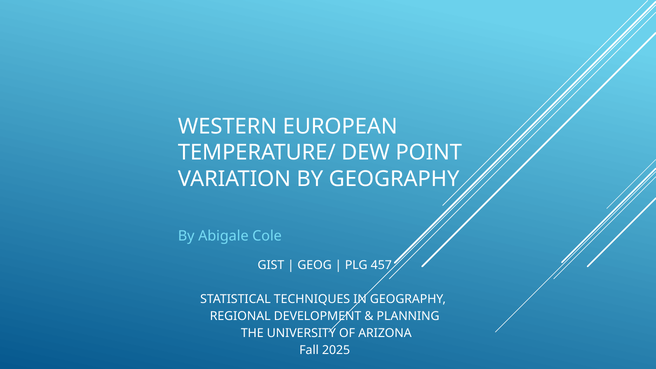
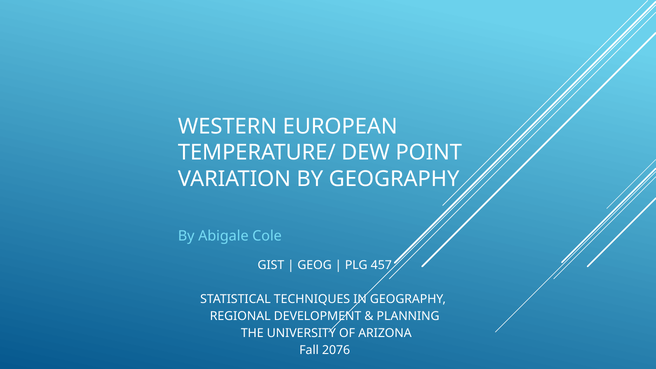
2025: 2025 -> 2076
